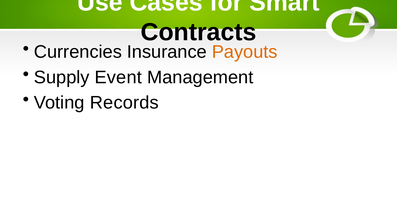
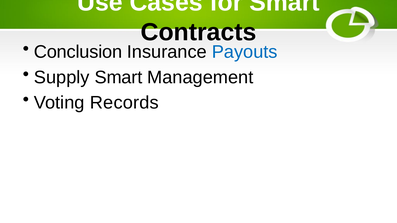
Currencies: Currencies -> Conclusion
Payouts colour: orange -> blue
Supply Event: Event -> Smart
